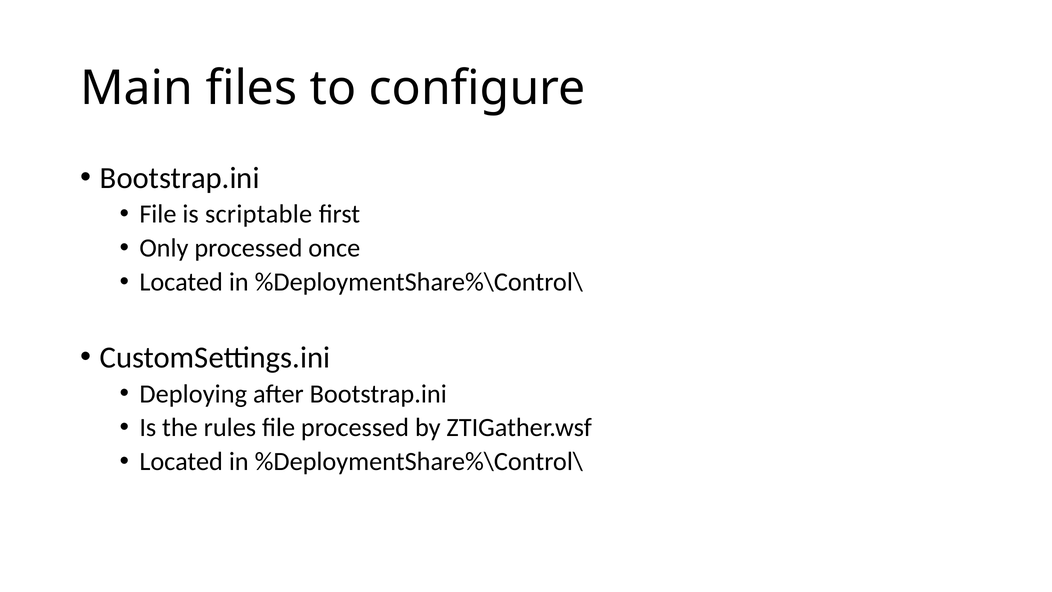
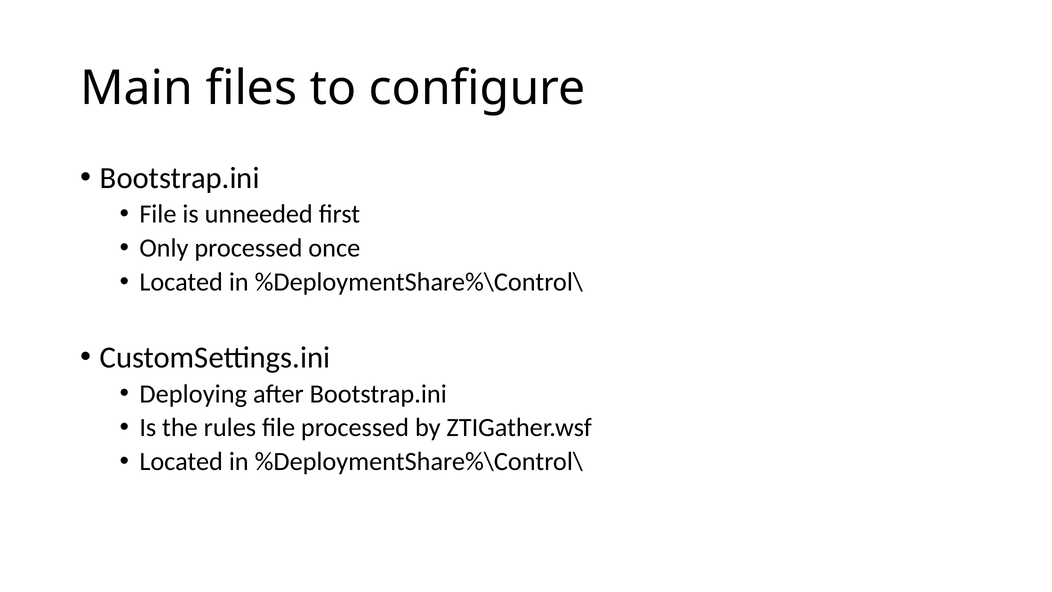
scriptable: scriptable -> unneeded
